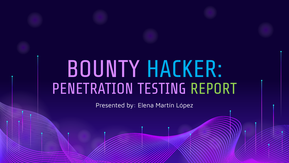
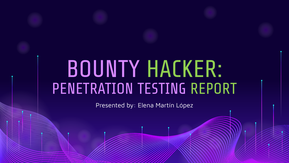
HACKER colour: light blue -> light green
